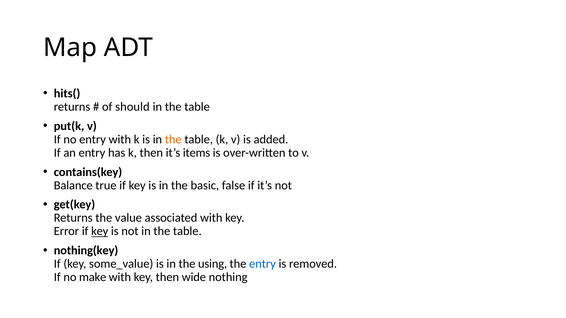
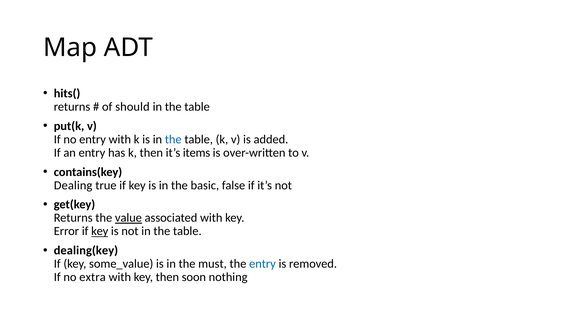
the at (173, 139) colour: orange -> blue
Balance: Balance -> Dealing
value underline: none -> present
nothing(key: nothing(key -> dealing(key
using: using -> must
make: make -> extra
wide: wide -> soon
